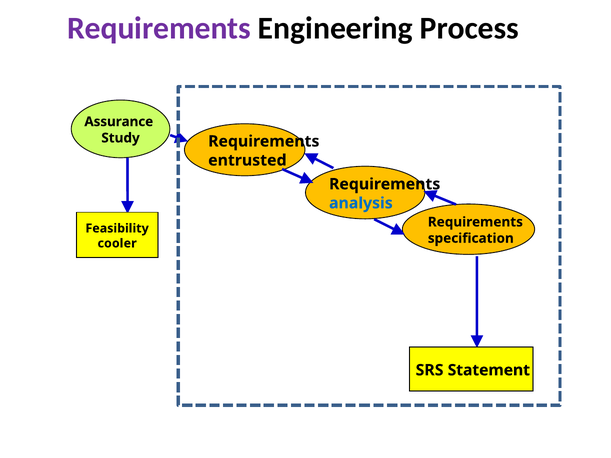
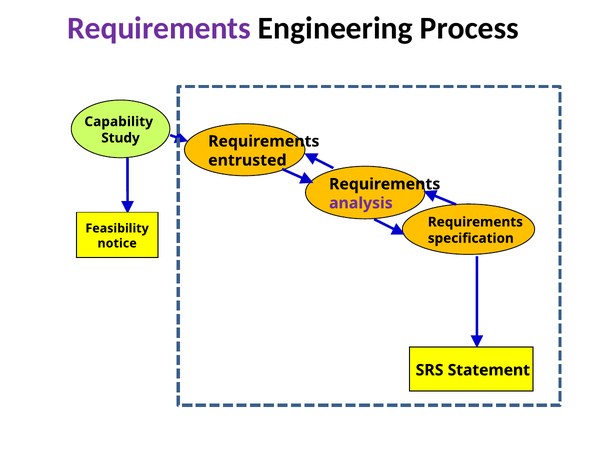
Assurance: Assurance -> Capability
analysis colour: blue -> purple
cooler: cooler -> notice
